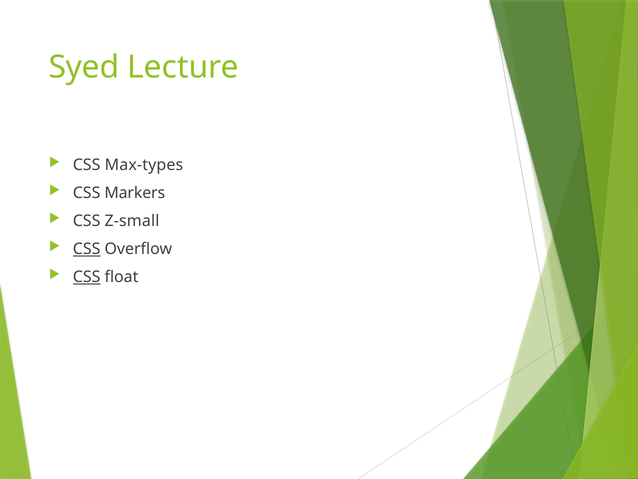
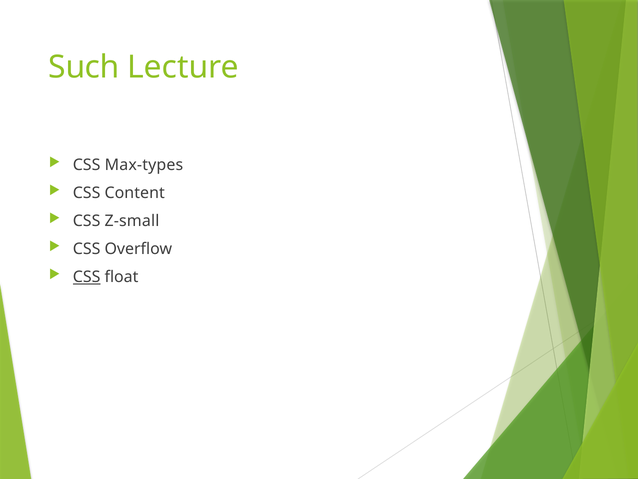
Syed: Syed -> Such
Markers: Markers -> Content
CSS at (87, 249) underline: present -> none
